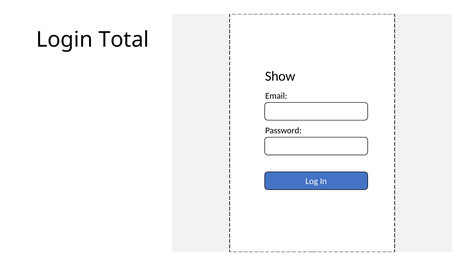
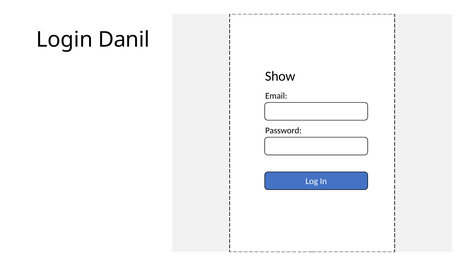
Total: Total -> Danil
